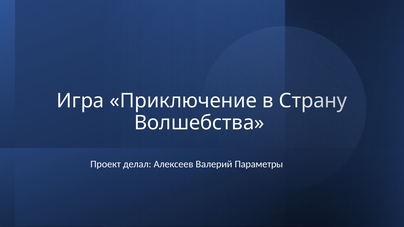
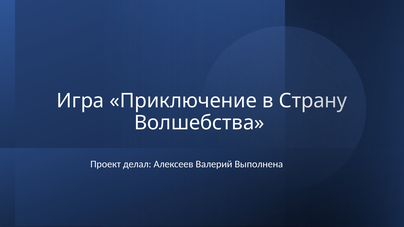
Параметры: Параметры -> Выполнена
